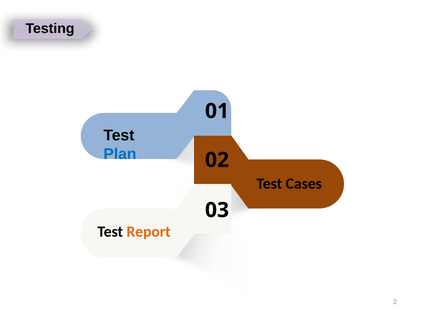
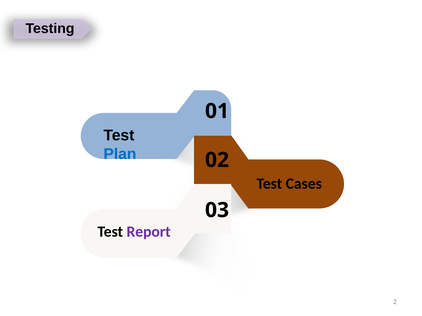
Report colour: orange -> purple
